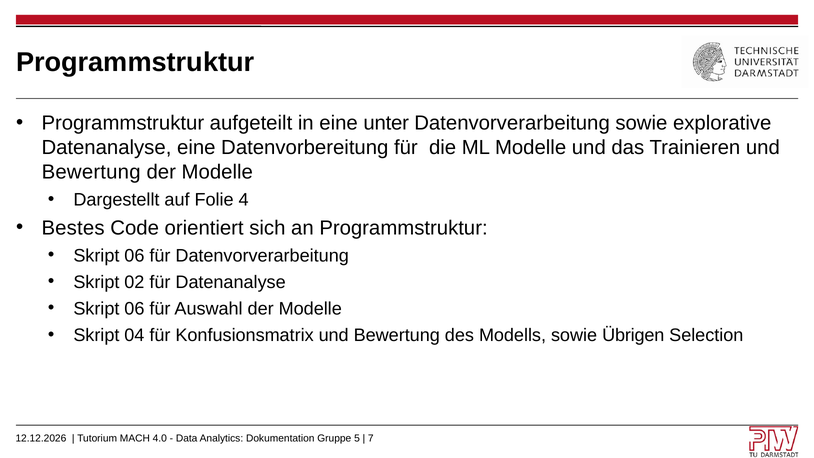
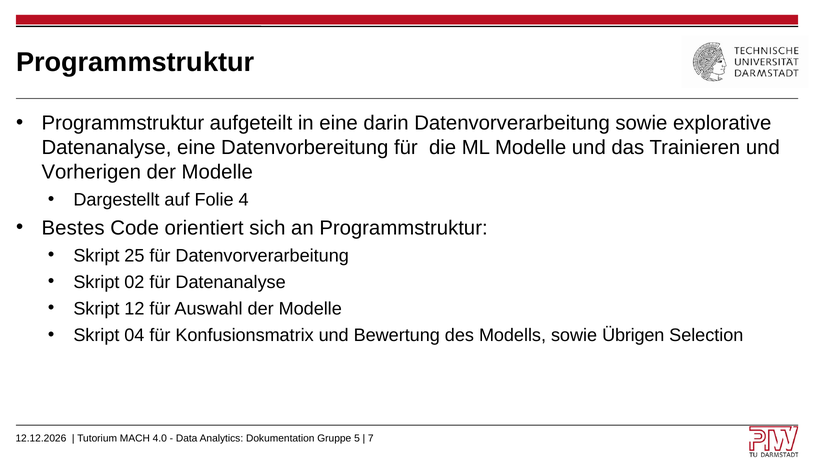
unter: unter -> darin
Bewertung at (91, 172): Bewertung -> Vorherigen
06 at (134, 256): 06 -> 25
06 at (134, 309): 06 -> 12
